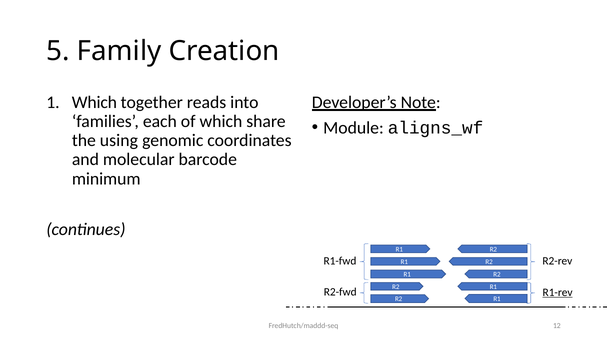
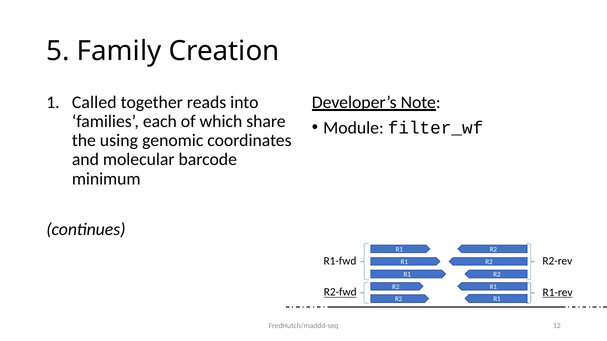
Which at (94, 103): Which -> Called
aligns_wf: aligns_wf -> filter_wf
R2-fwd underline: none -> present
